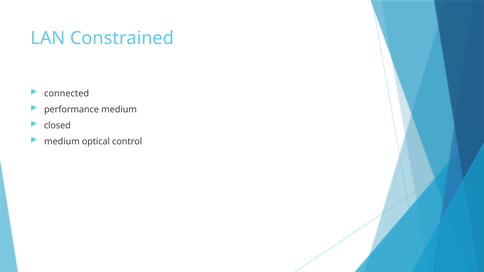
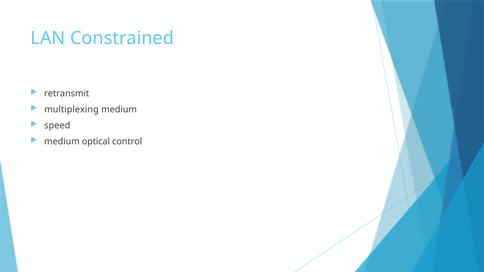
connected: connected -> retransmit
performance: performance -> multiplexing
closed: closed -> speed
